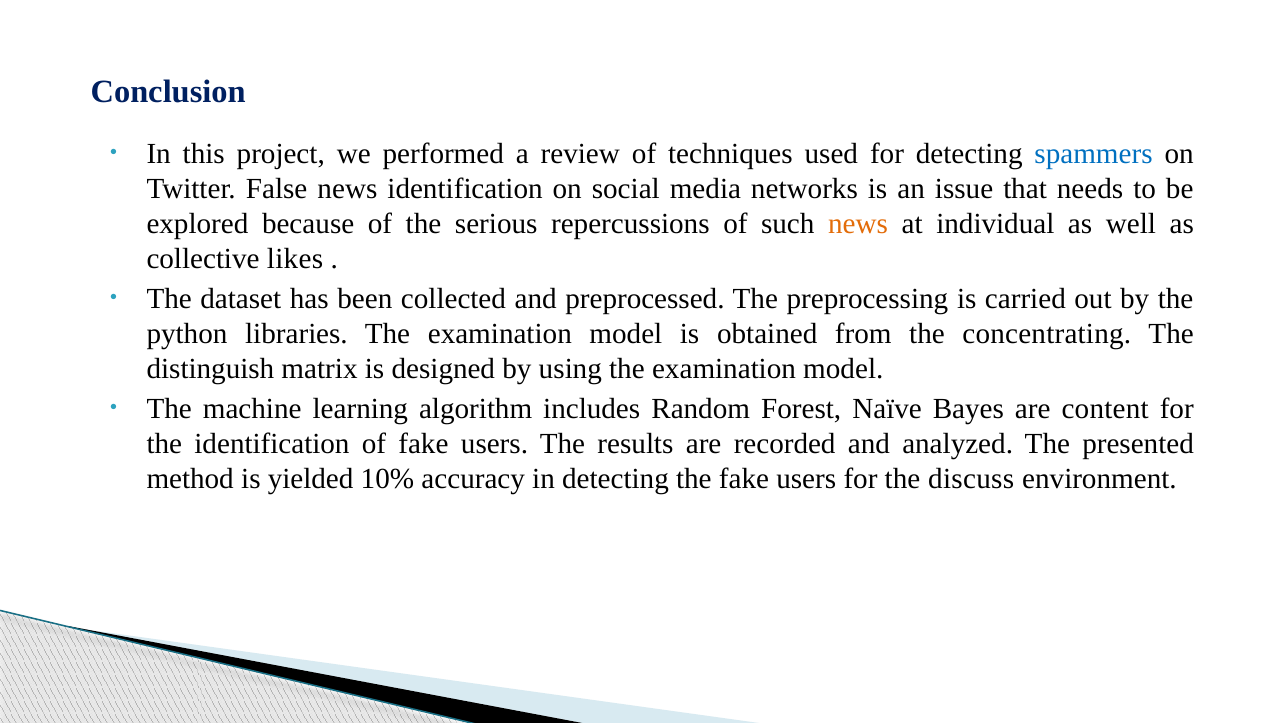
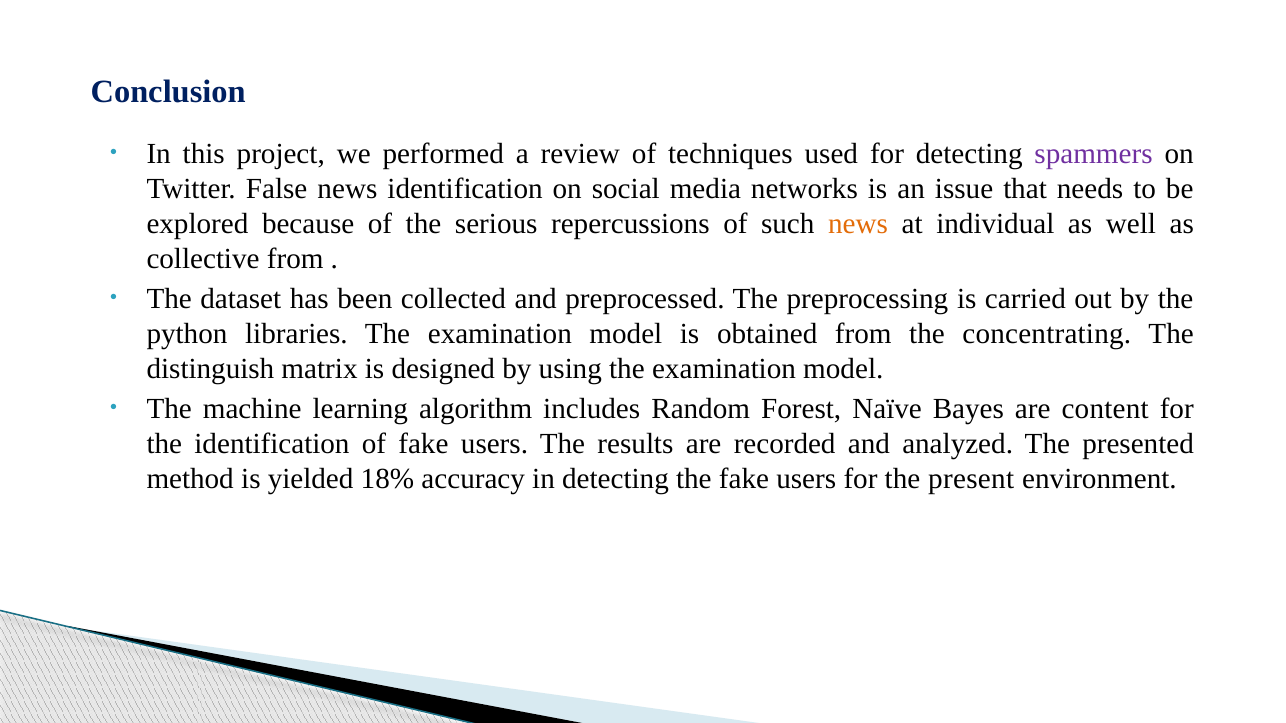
spammers colour: blue -> purple
collective likes: likes -> from
10%: 10% -> 18%
discuss: discuss -> present
